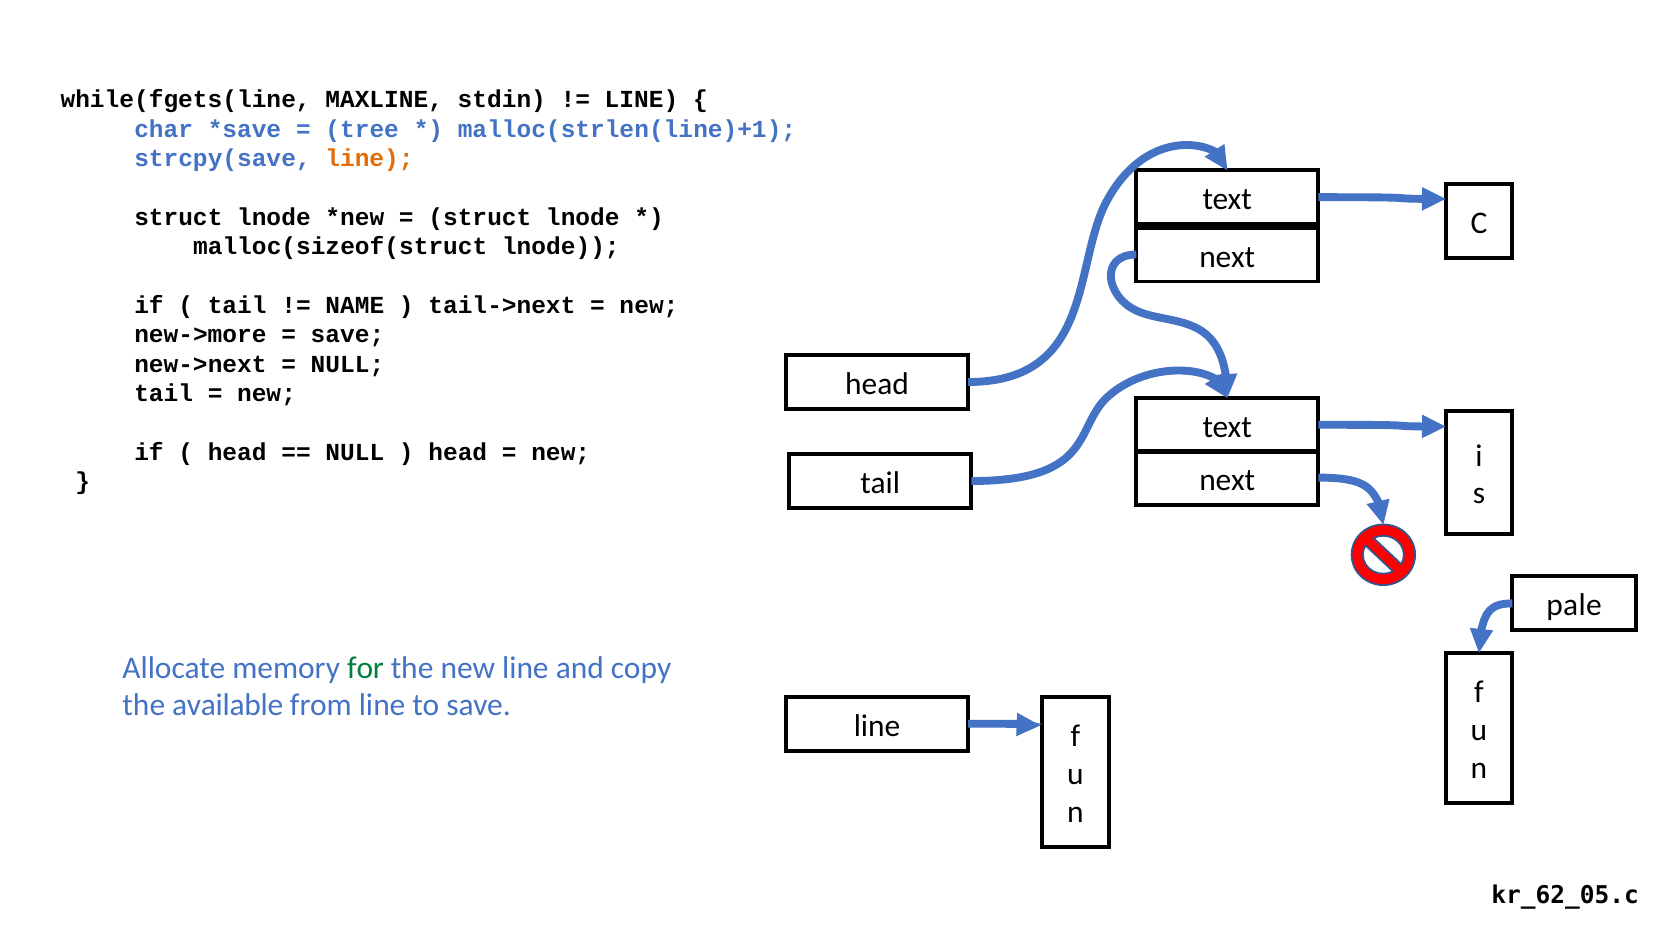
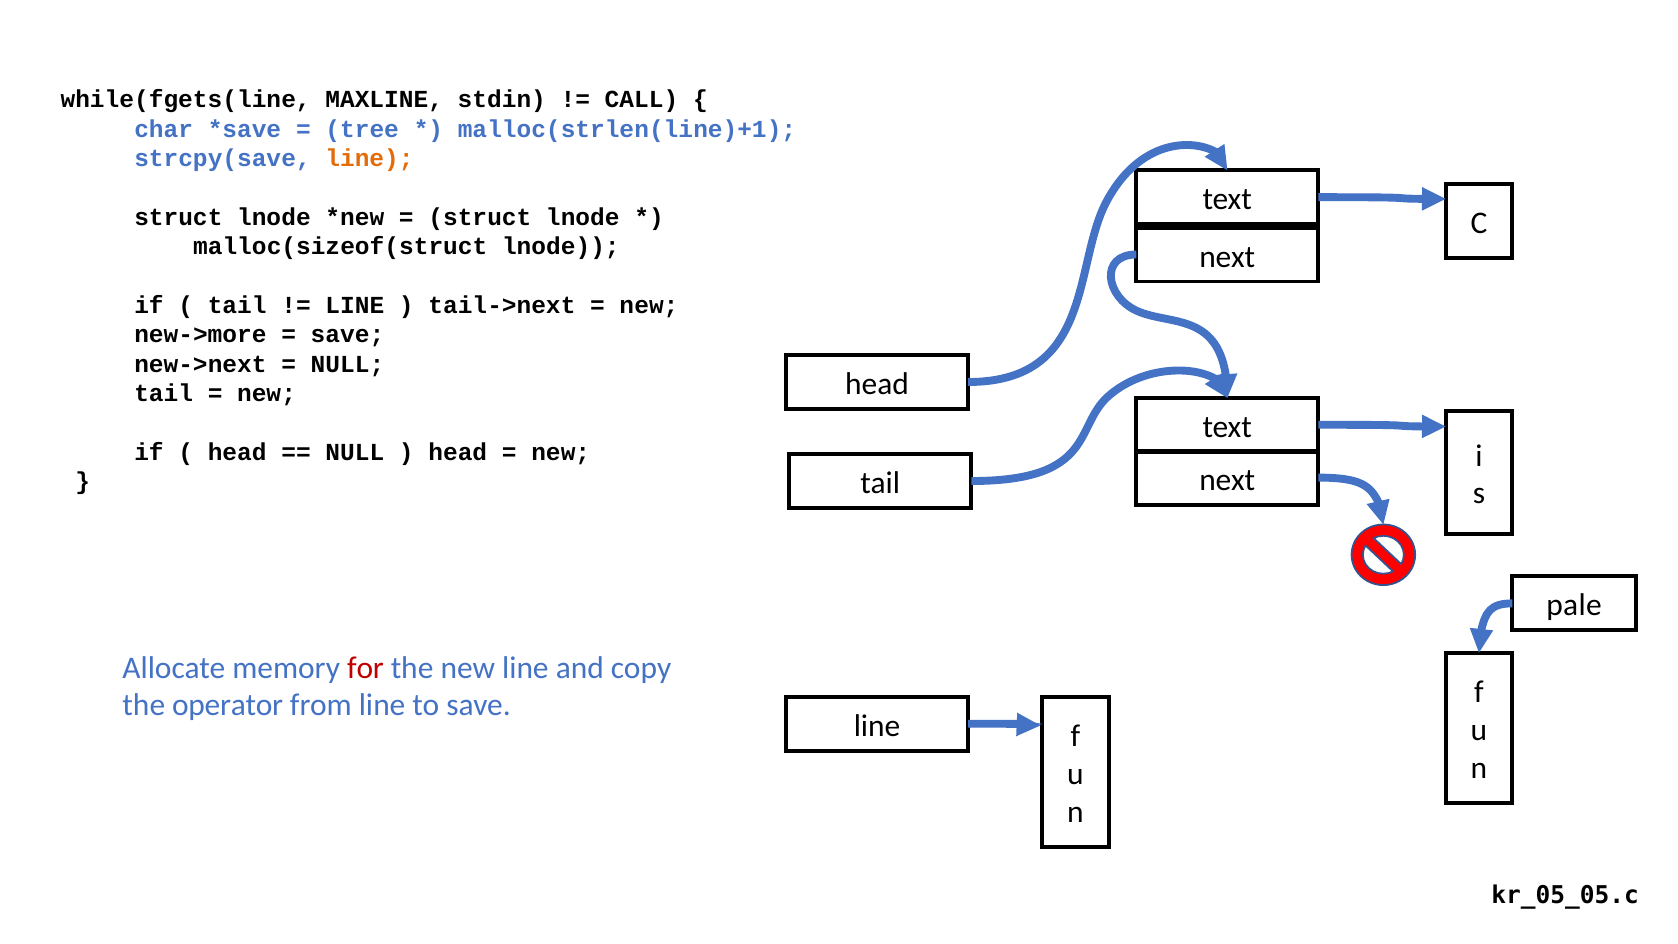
LINE at (642, 100): LINE -> CALL
NAME at (355, 305): NAME -> LINE
for colour: green -> red
available: available -> operator
kr_62_05.c: kr_62_05.c -> kr_05_05.c
